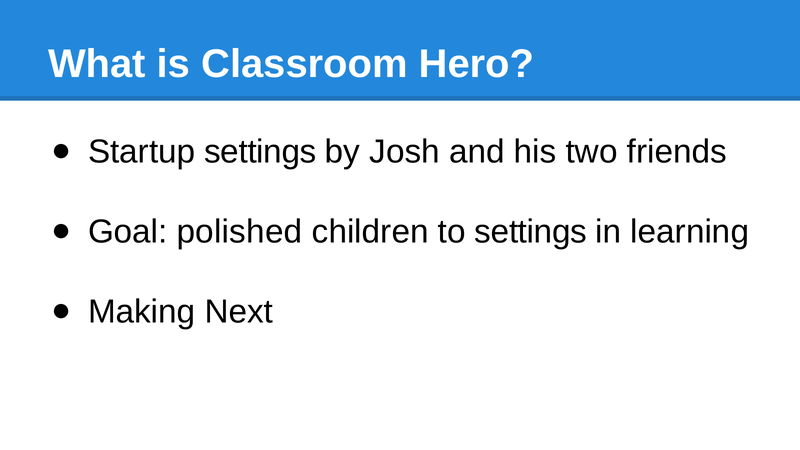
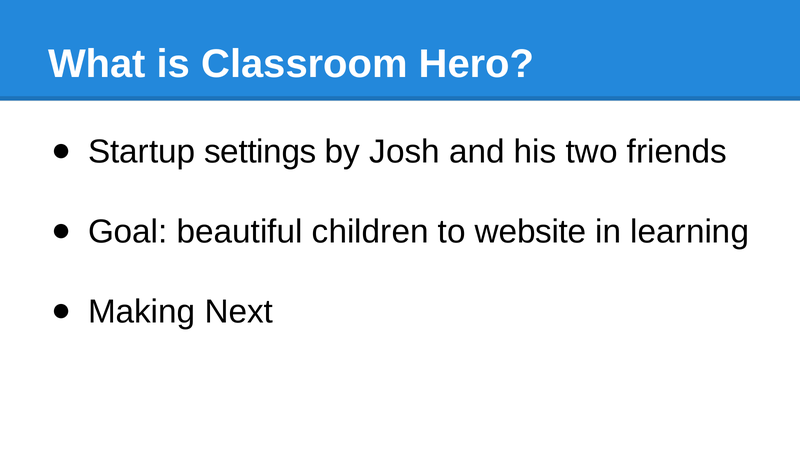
polished: polished -> beautiful
to settings: settings -> website
